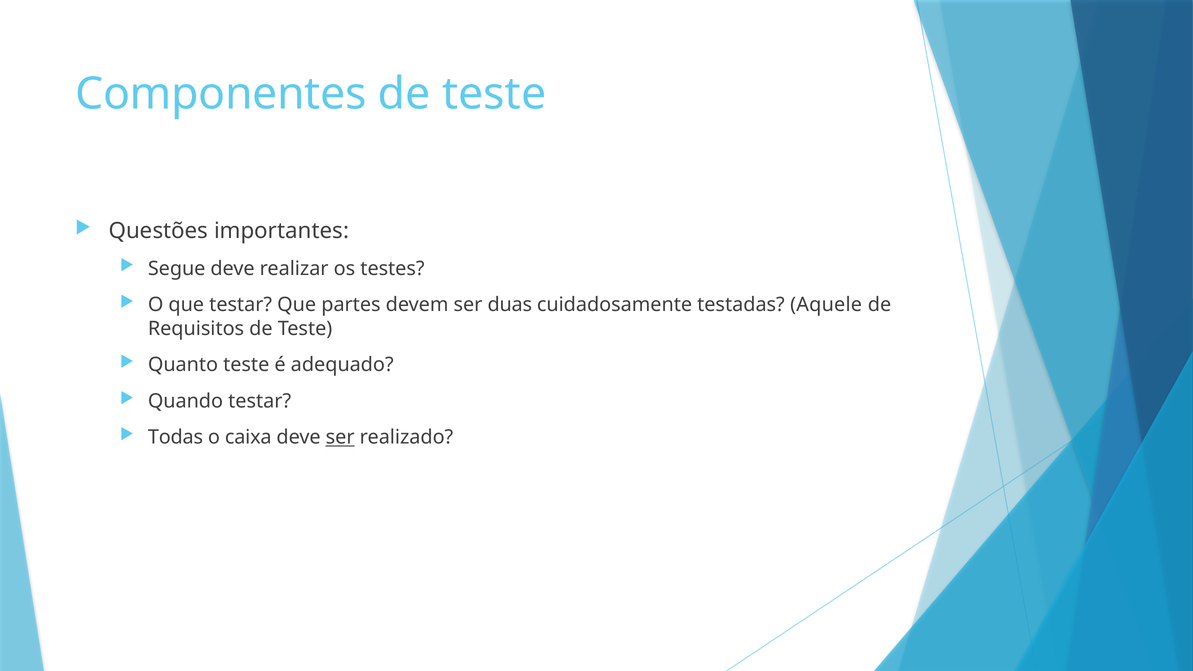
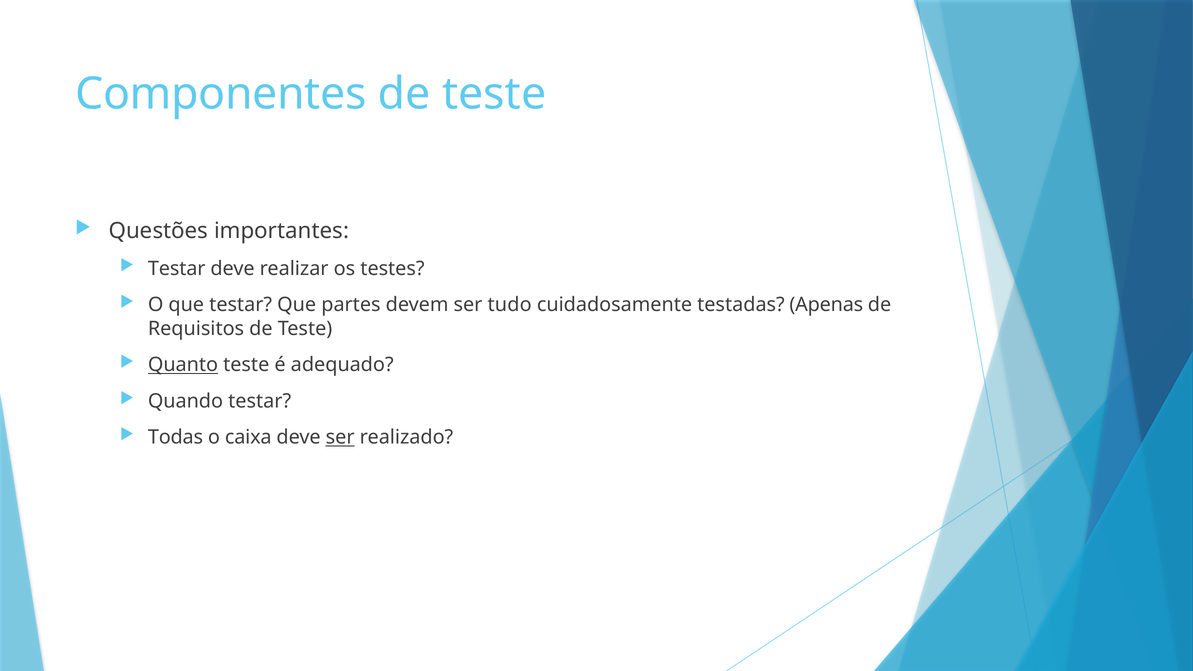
Segue at (177, 268): Segue -> Testar
duas: duas -> tudo
Aquele: Aquele -> Apenas
Quanto underline: none -> present
